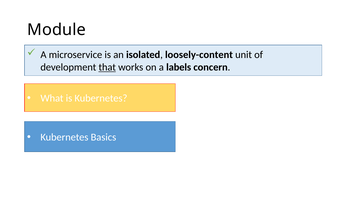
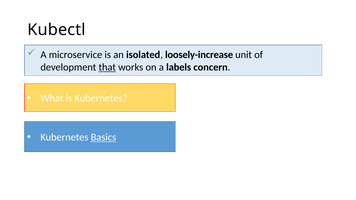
Module: Module -> Kubectl
loosely-content: loosely-content -> loosely-increase
Basics underline: none -> present
